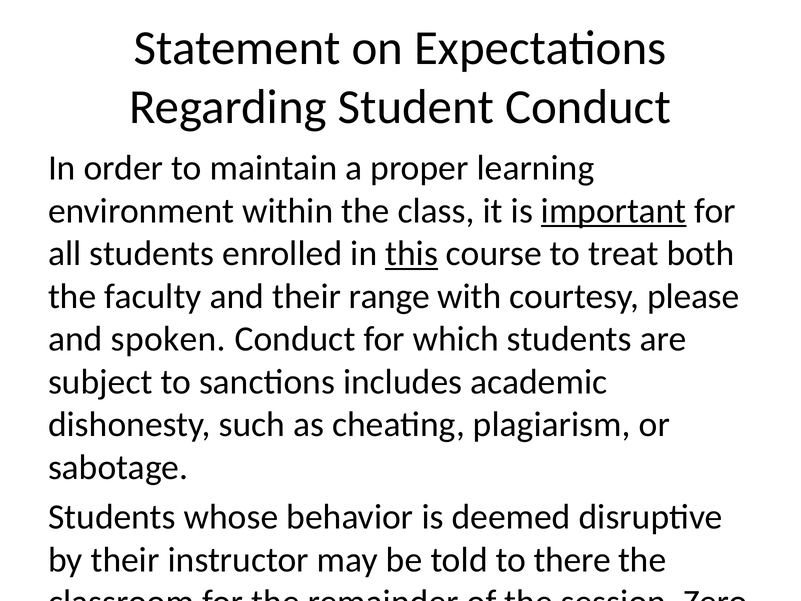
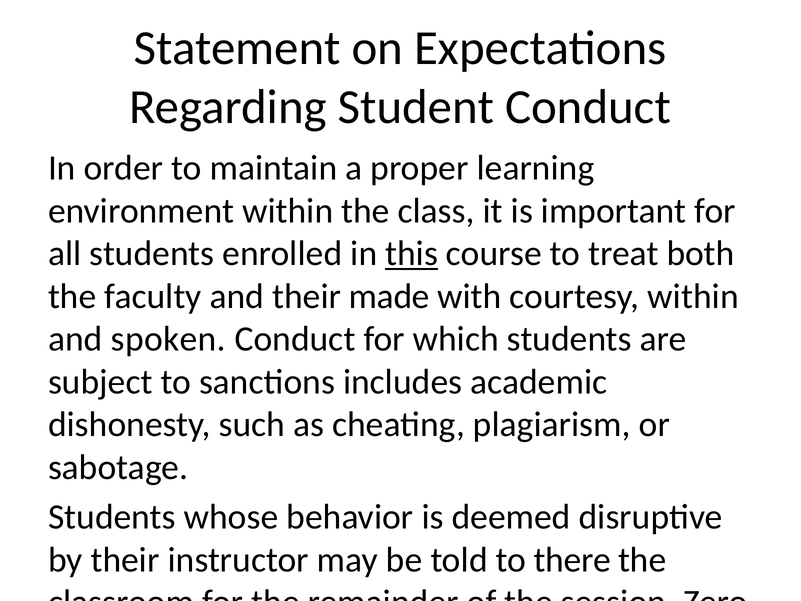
important underline: present -> none
range: range -> made
courtesy please: please -> within
